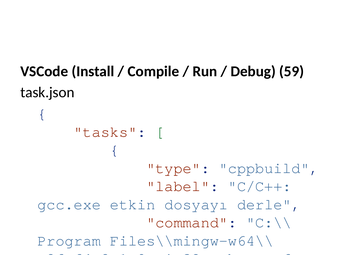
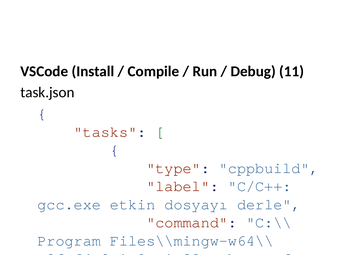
59: 59 -> 11
